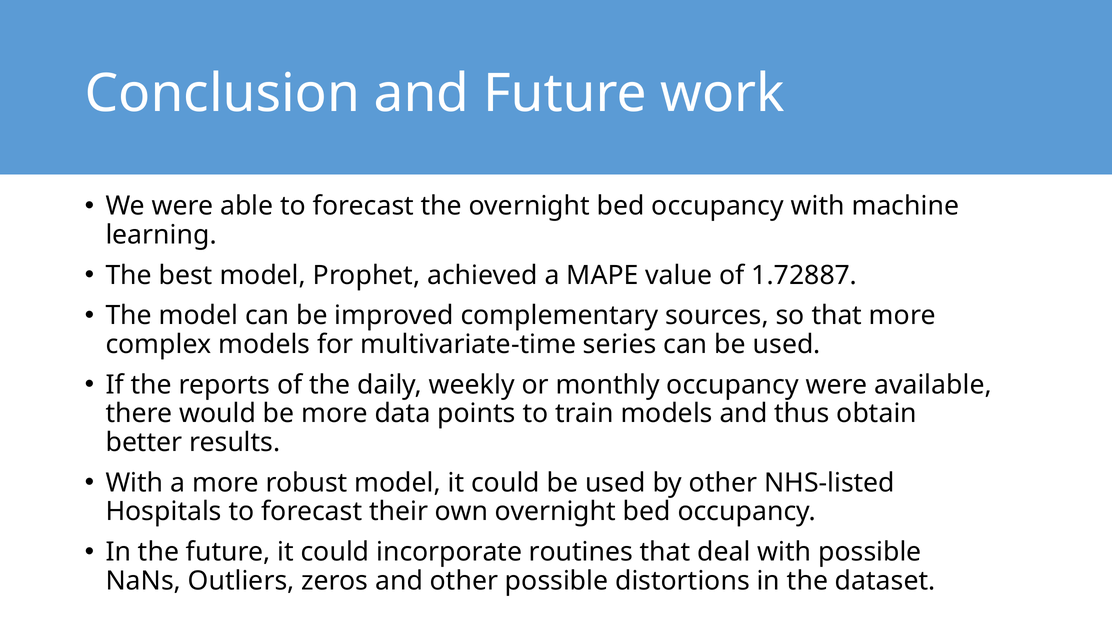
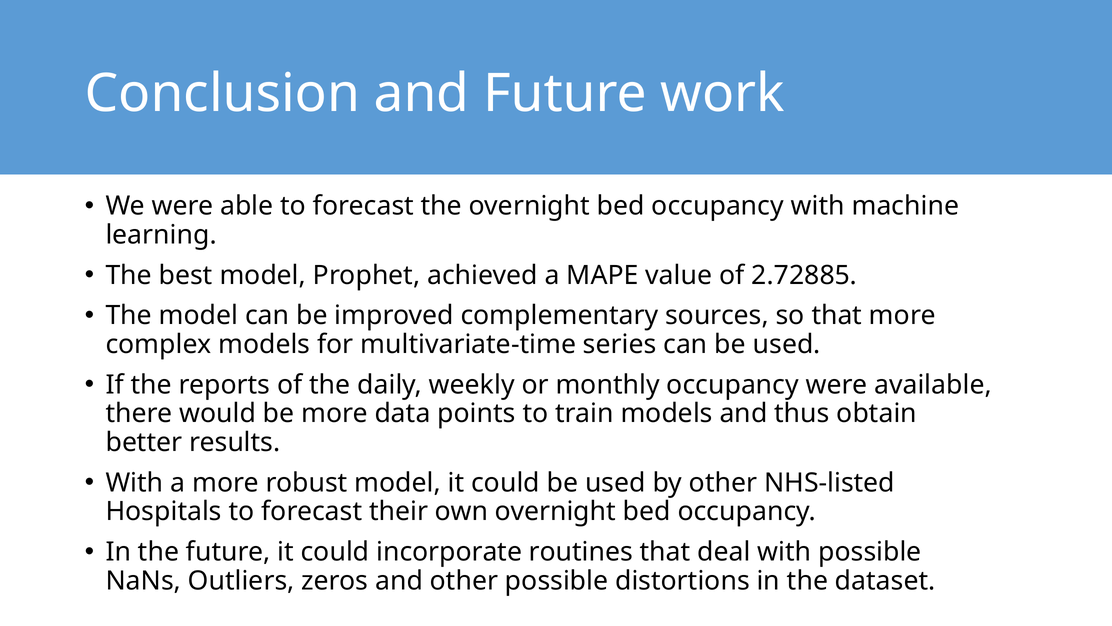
1.72887: 1.72887 -> 2.72885
